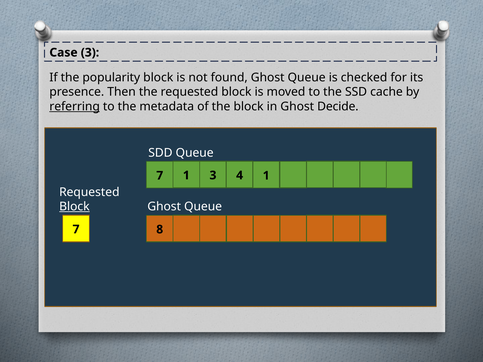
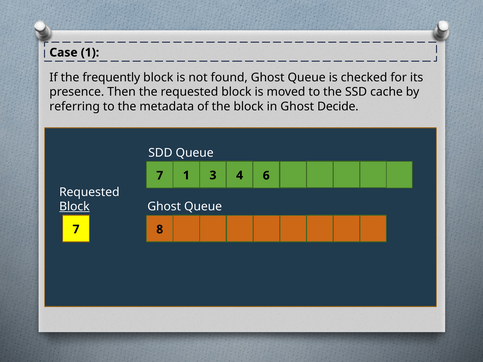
Case 3: 3 -> 1
popularity: popularity -> frequently
referring underline: present -> none
1 at (266, 176): 1 -> 6
